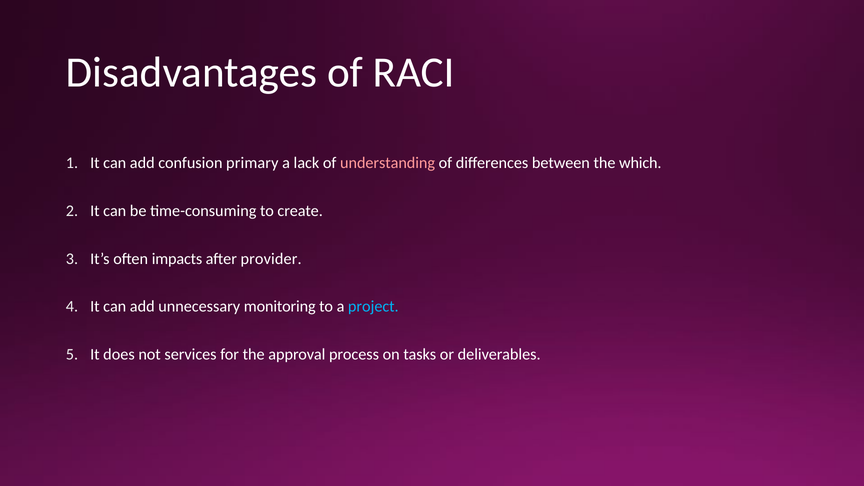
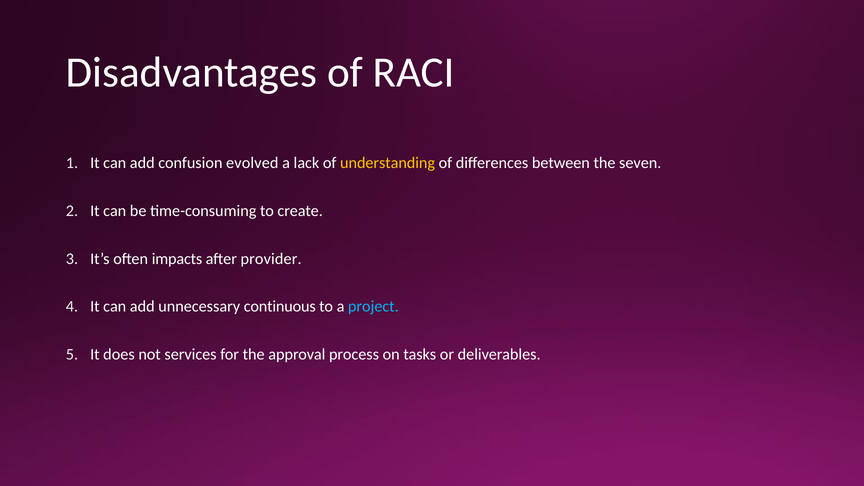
primary: primary -> evolved
understanding colour: pink -> yellow
which: which -> seven
monitoring: monitoring -> continuous
